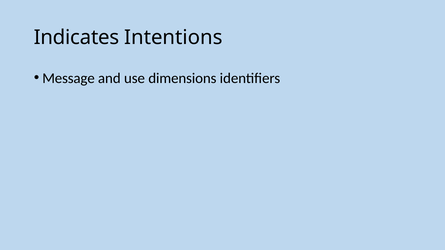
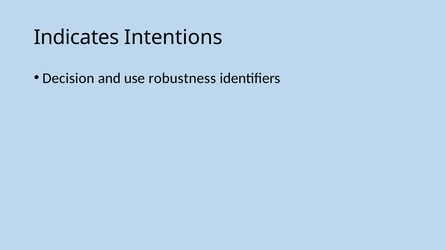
Message: Message -> Decision
dimensions: dimensions -> robustness
